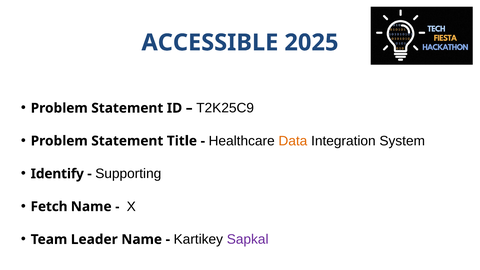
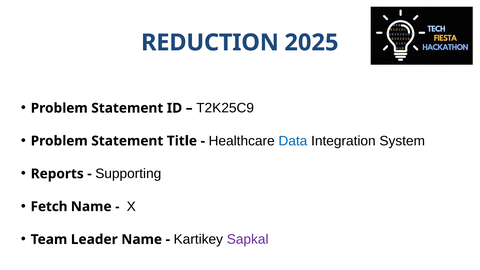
ACCESSIBLE: ACCESSIBLE -> REDUCTION
Data colour: orange -> blue
Identify: Identify -> Reports
